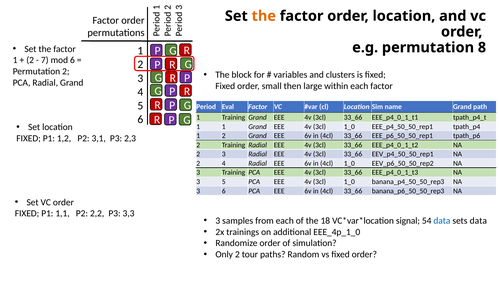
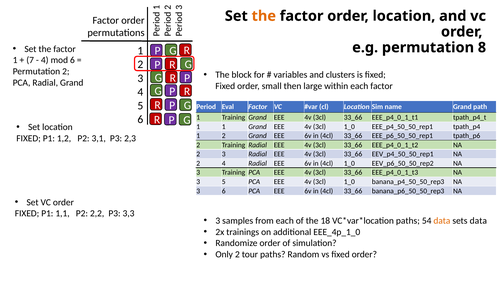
2 at (30, 60): 2 -> 7
7 at (45, 60): 7 -> 4
signal at (408, 220): signal -> paths
data at (442, 220) colour: blue -> orange
